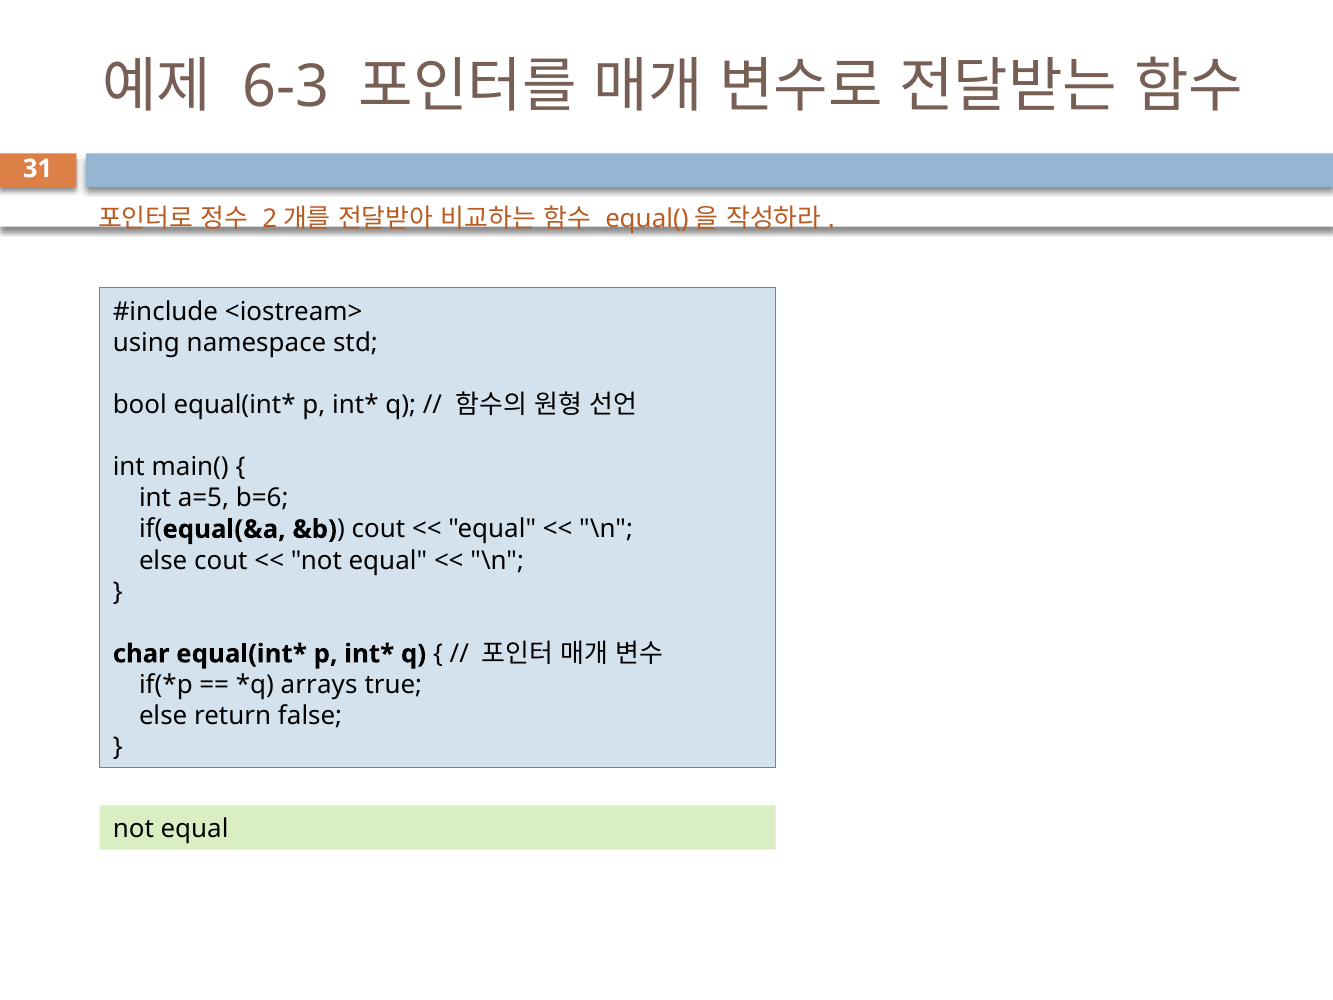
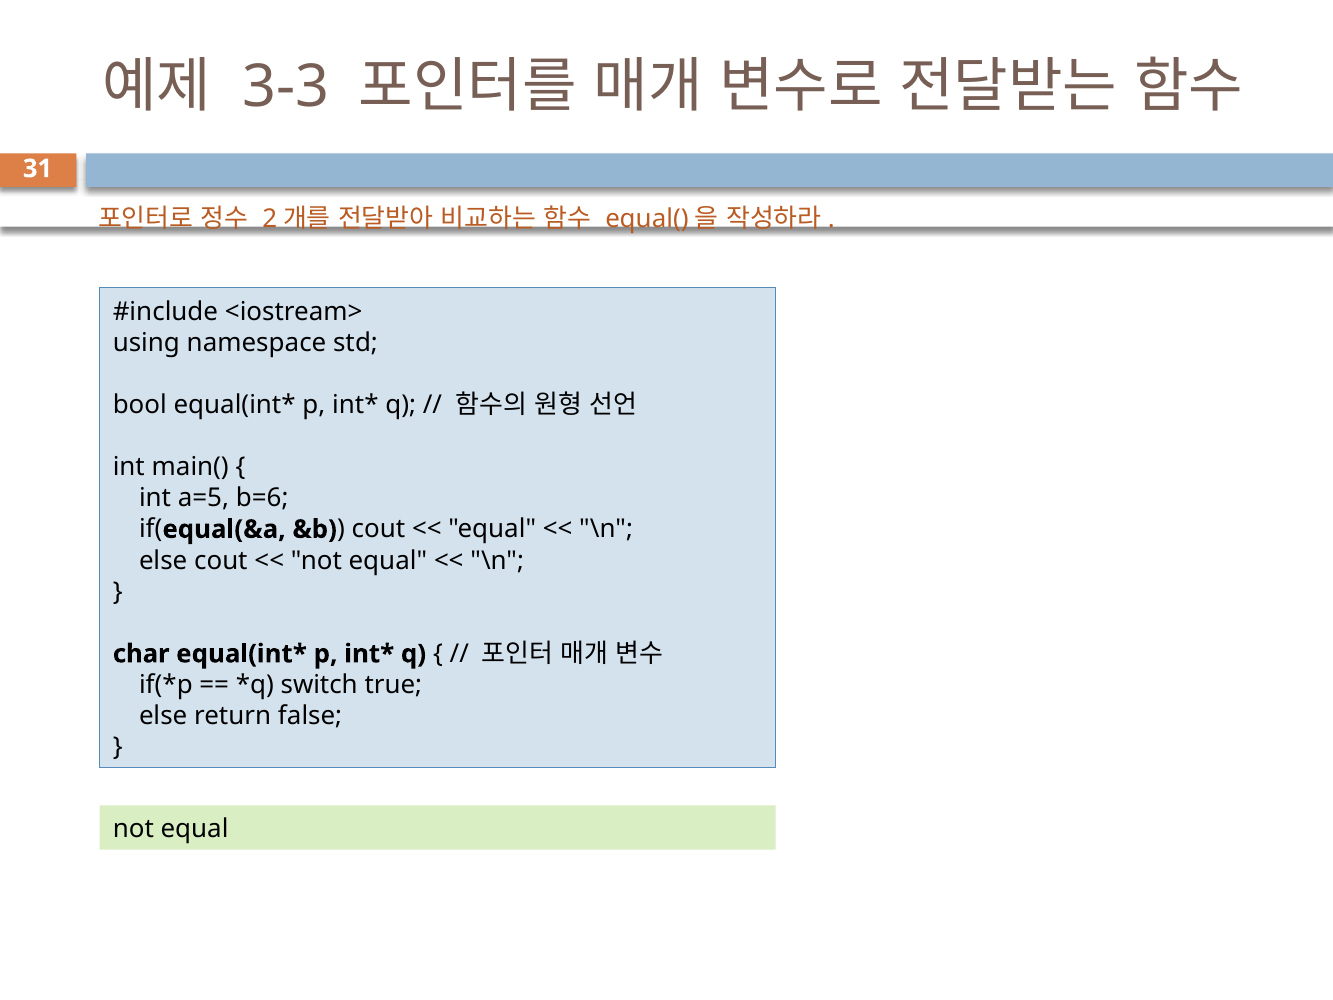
6-3: 6-3 -> 3-3
arrays: arrays -> switch
